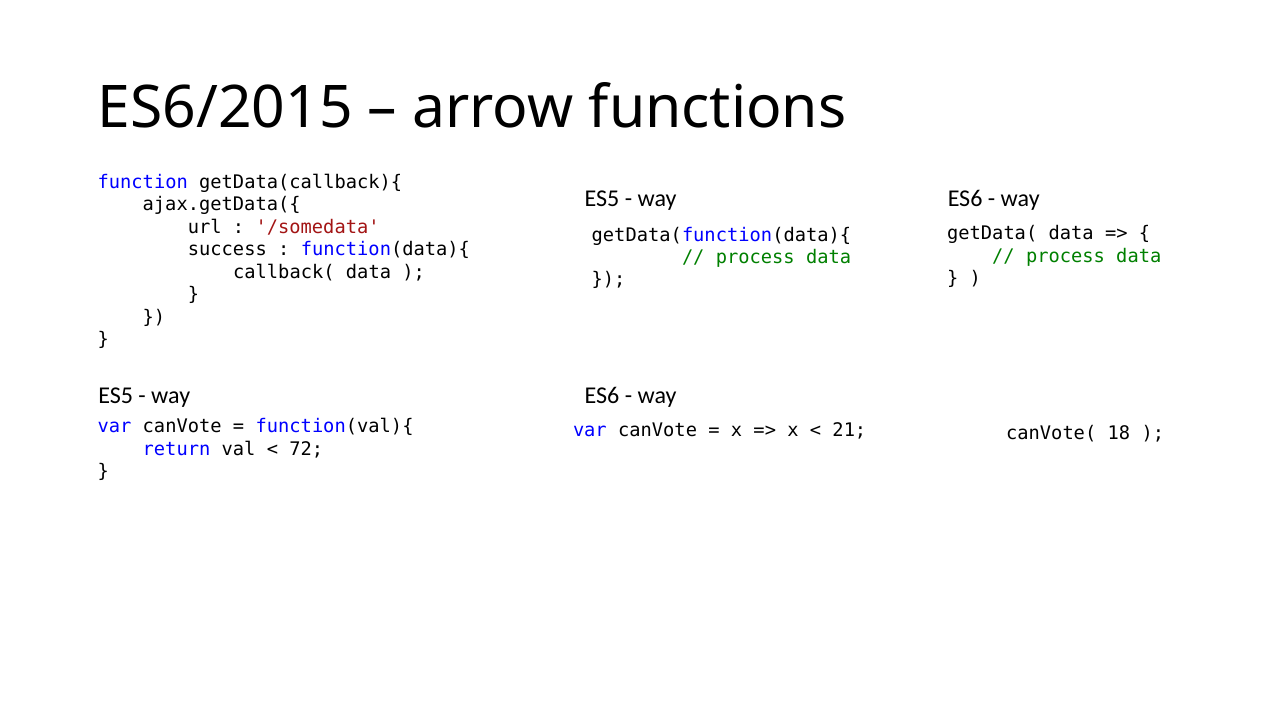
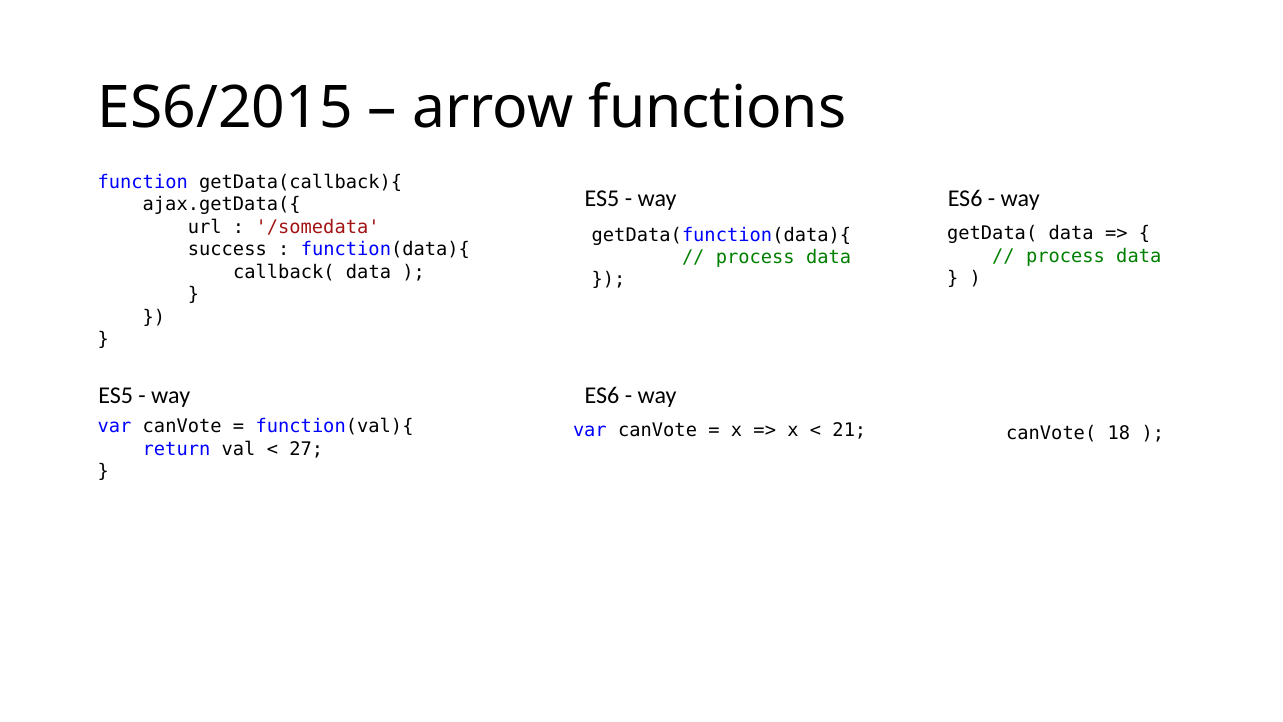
72: 72 -> 27
